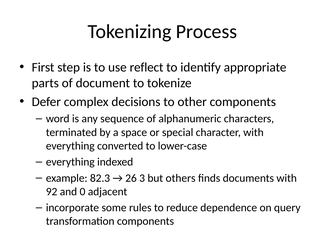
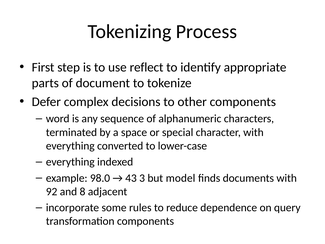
82.3: 82.3 -> 98.0
26: 26 -> 43
others: others -> model
0: 0 -> 8
